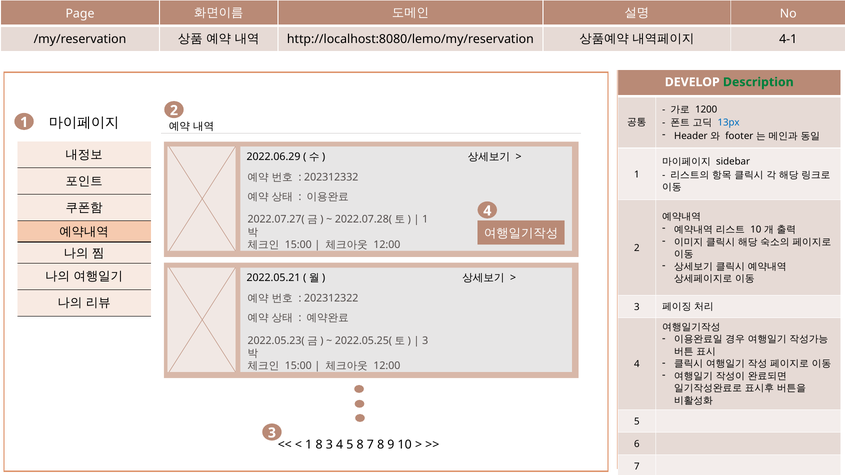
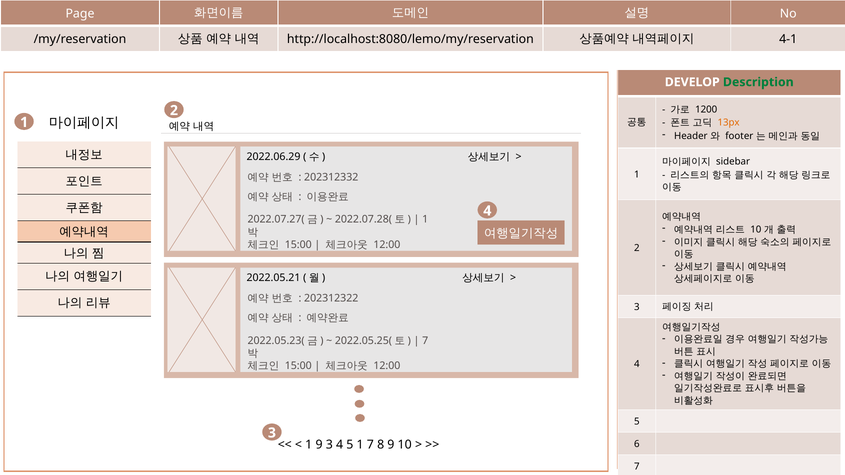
13px colour: blue -> orange
3 at (425, 341): 3 -> 7
1 8: 8 -> 9
5 8: 8 -> 1
